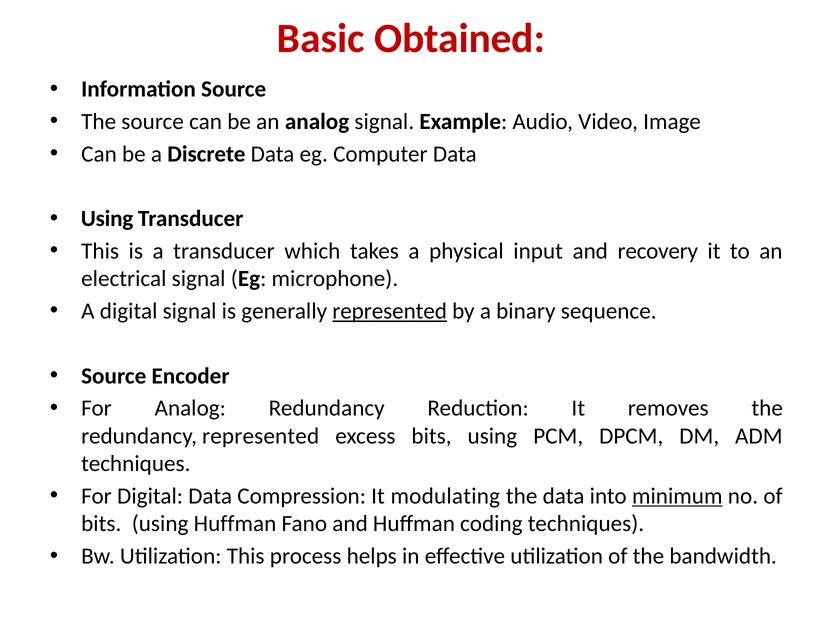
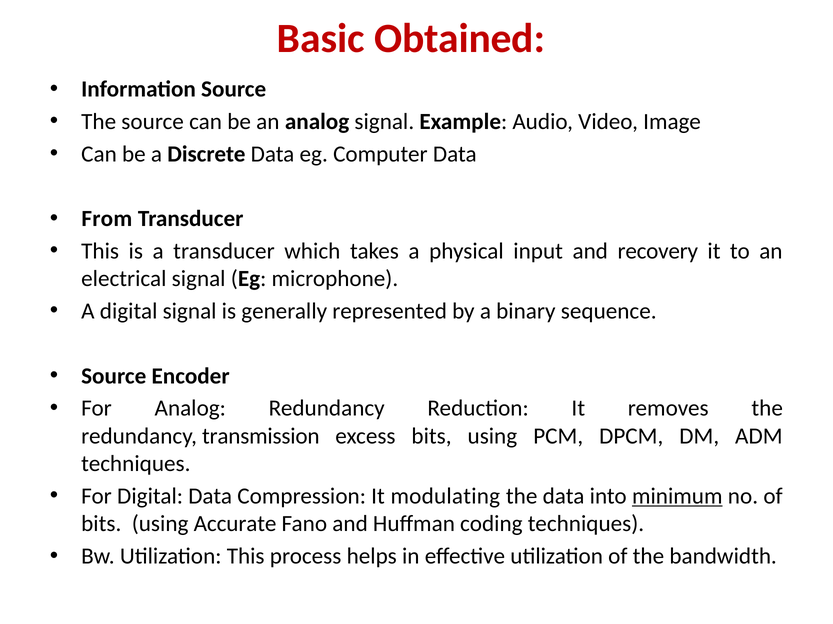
Using at (107, 219): Using -> From
represented at (390, 312) underline: present -> none
redundancy represented: represented -> transmission
using Huffman: Huffman -> Accurate
